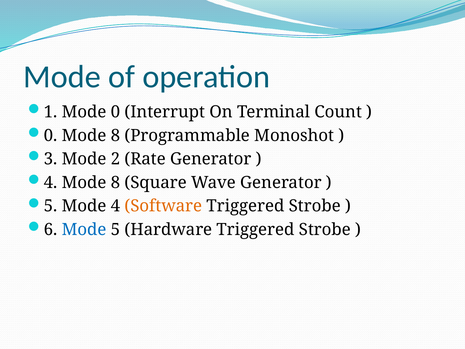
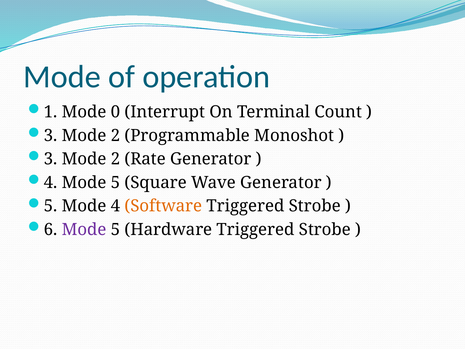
0 at (51, 135): 0 -> 3
8 at (116, 135): 8 -> 2
4 Mode 8: 8 -> 5
Mode at (84, 229) colour: blue -> purple
